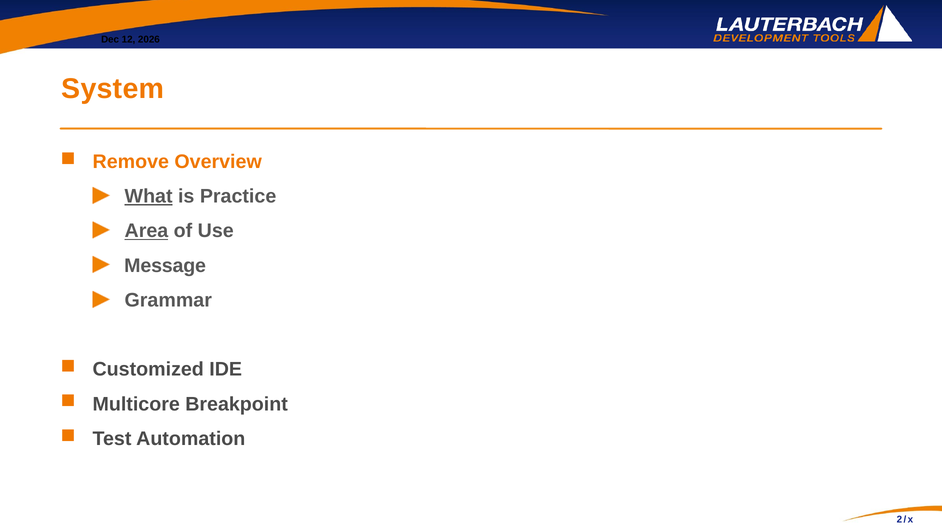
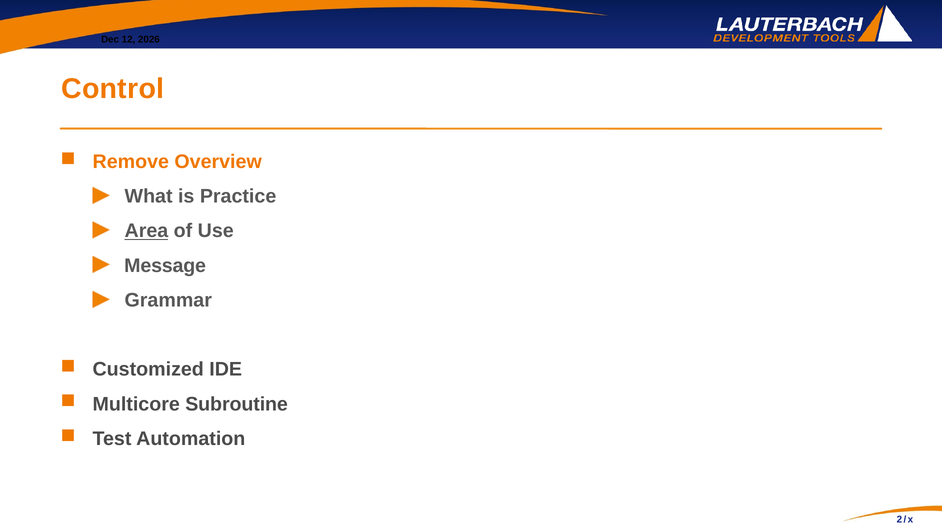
System: System -> Control
What underline: present -> none
Breakpoint: Breakpoint -> Subroutine
